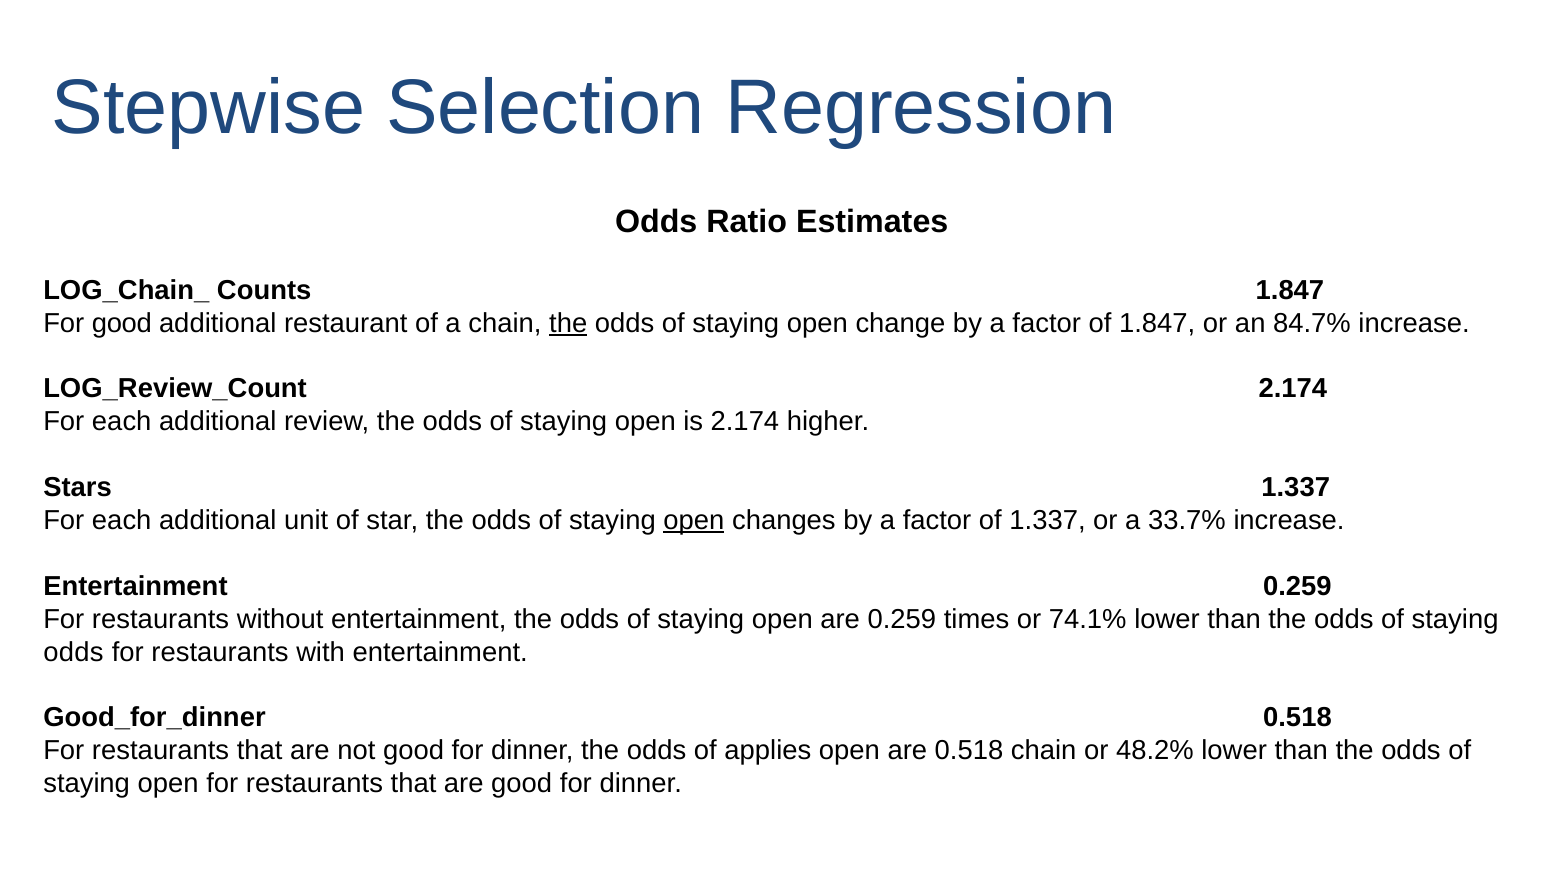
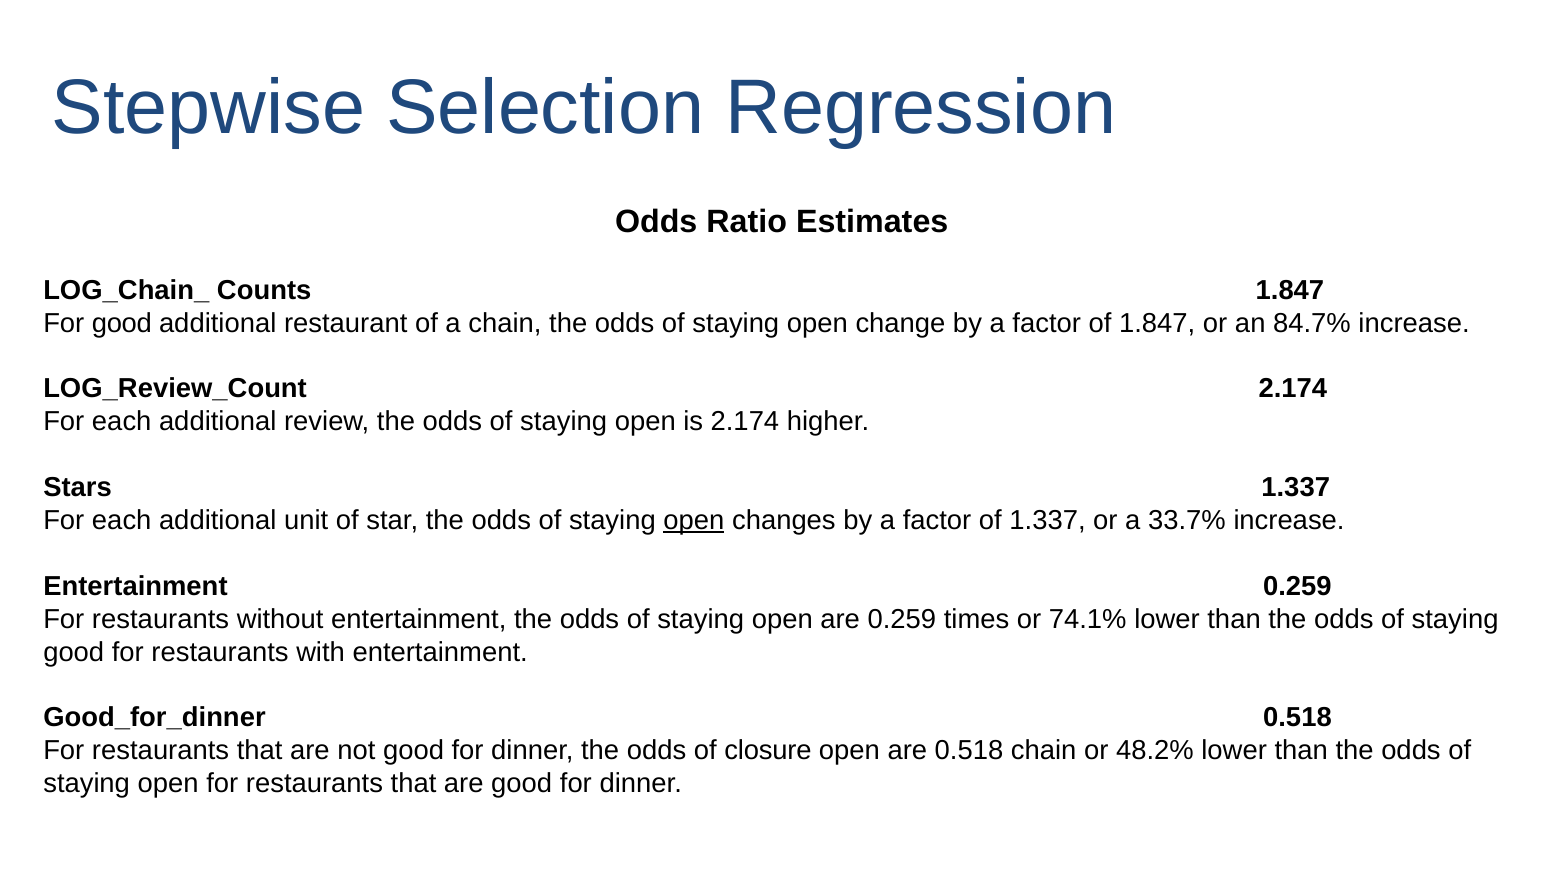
the at (568, 323) underline: present -> none
odds at (74, 652): odds -> good
applies: applies -> closure
